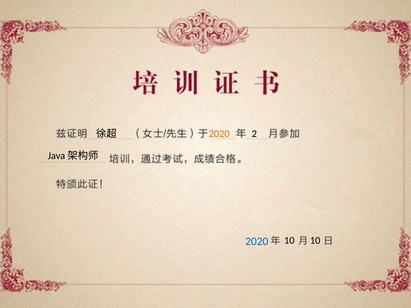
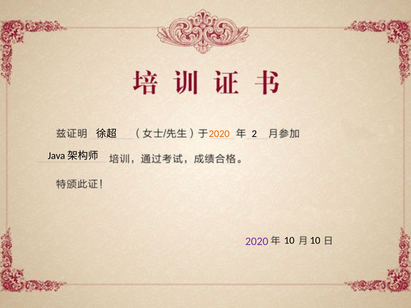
2020 at (257, 242) colour: blue -> purple
